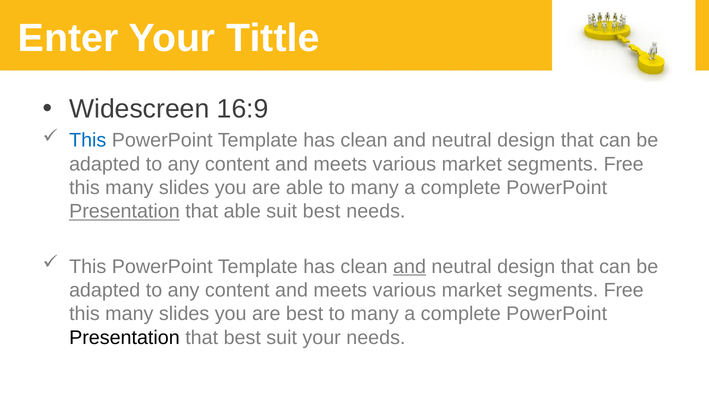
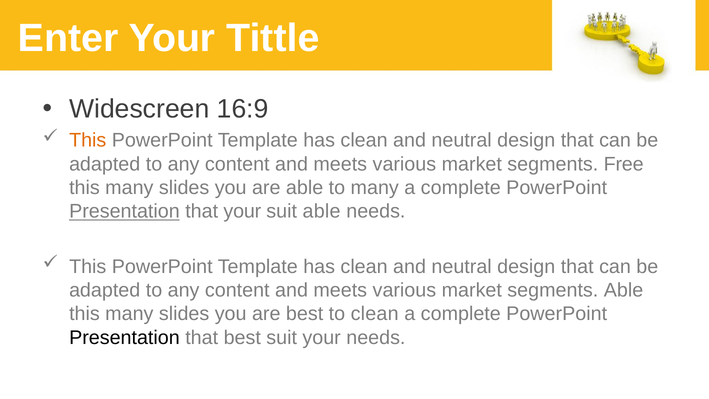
This at (88, 140) colour: blue -> orange
that able: able -> your
suit best: best -> able
and at (410, 266) underline: present -> none
Free at (624, 290): Free -> Able
many at (375, 314): many -> clean
